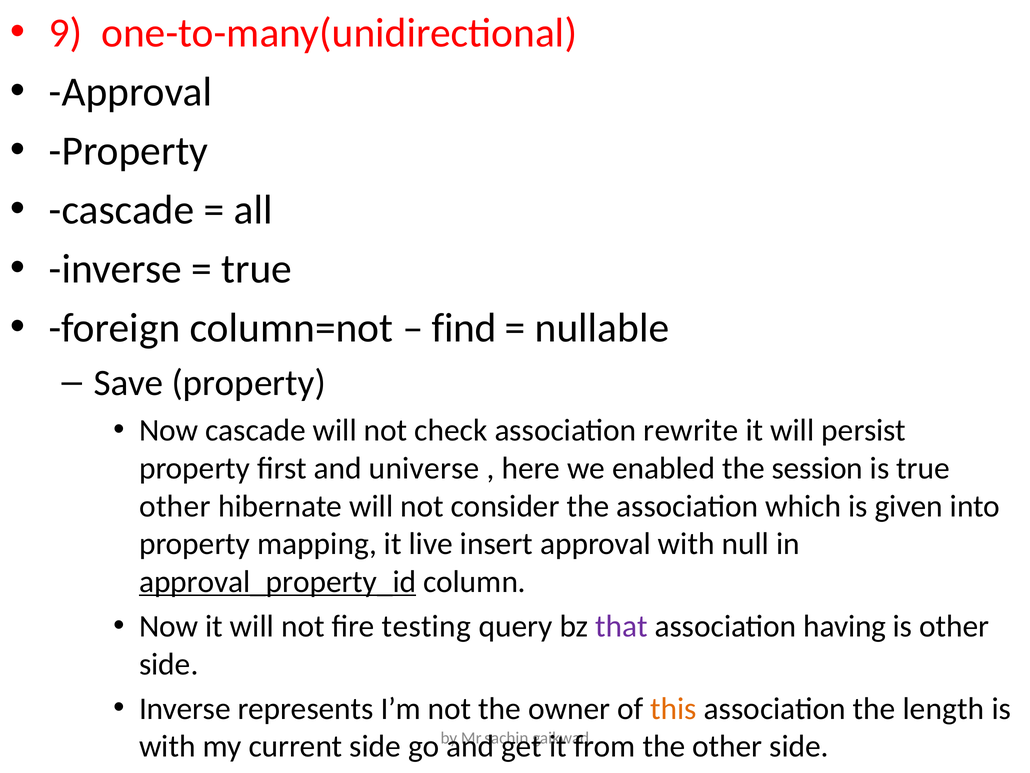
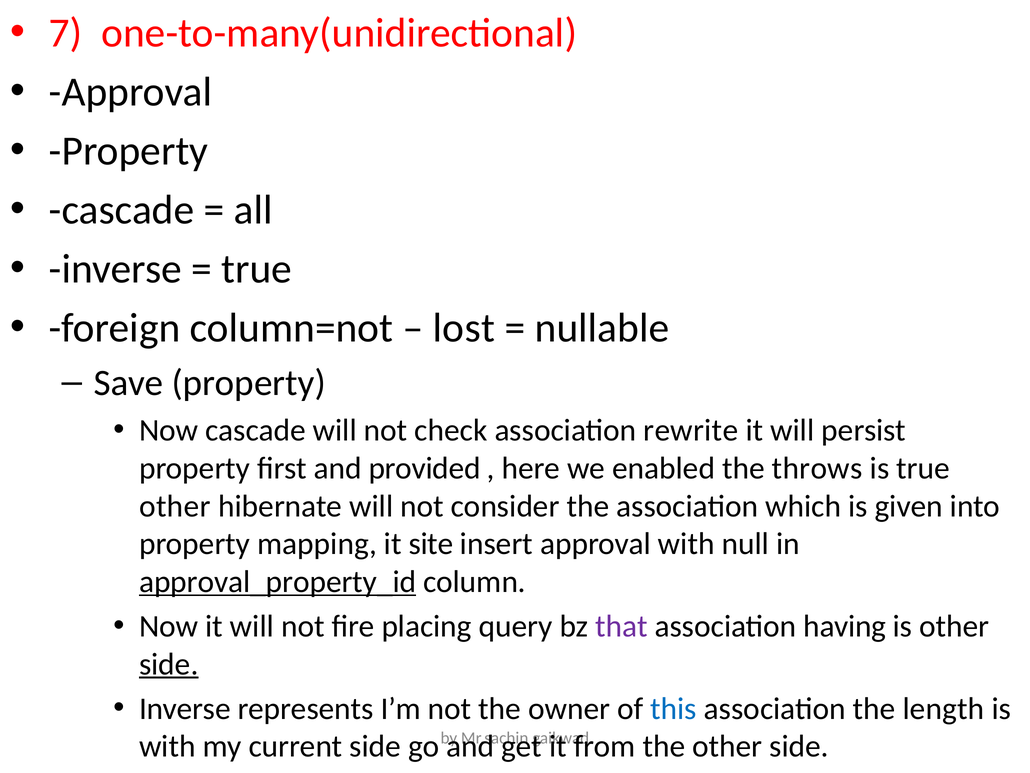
9: 9 -> 7
find: find -> lost
universe: universe -> provided
session: session -> throws
live: live -> site
testing: testing -> placing
side at (169, 664) underline: none -> present
this colour: orange -> blue
